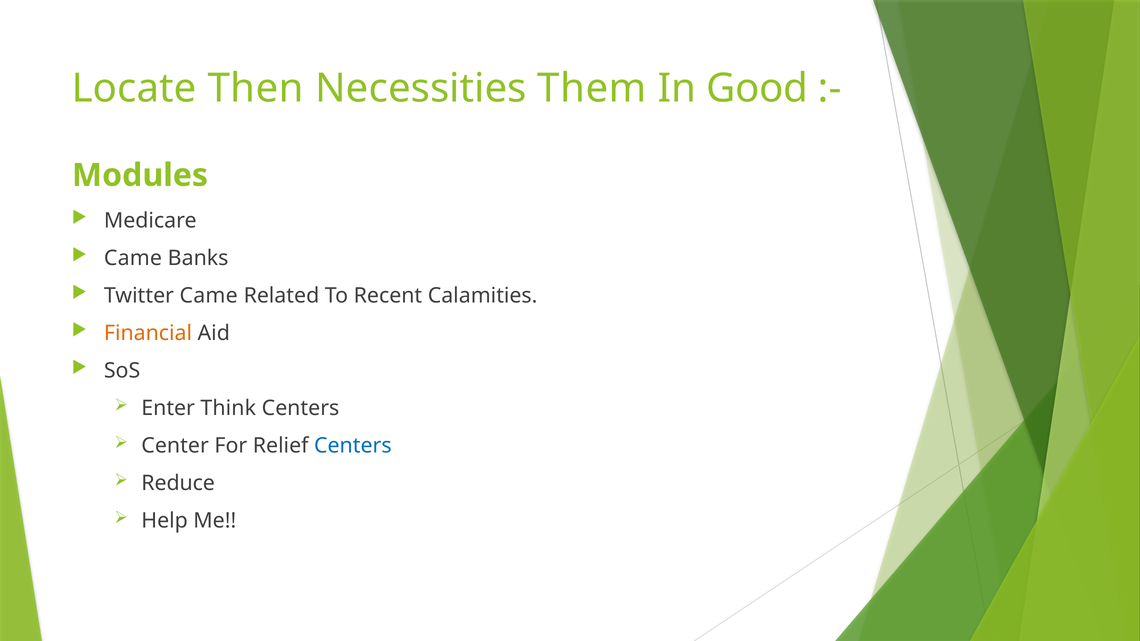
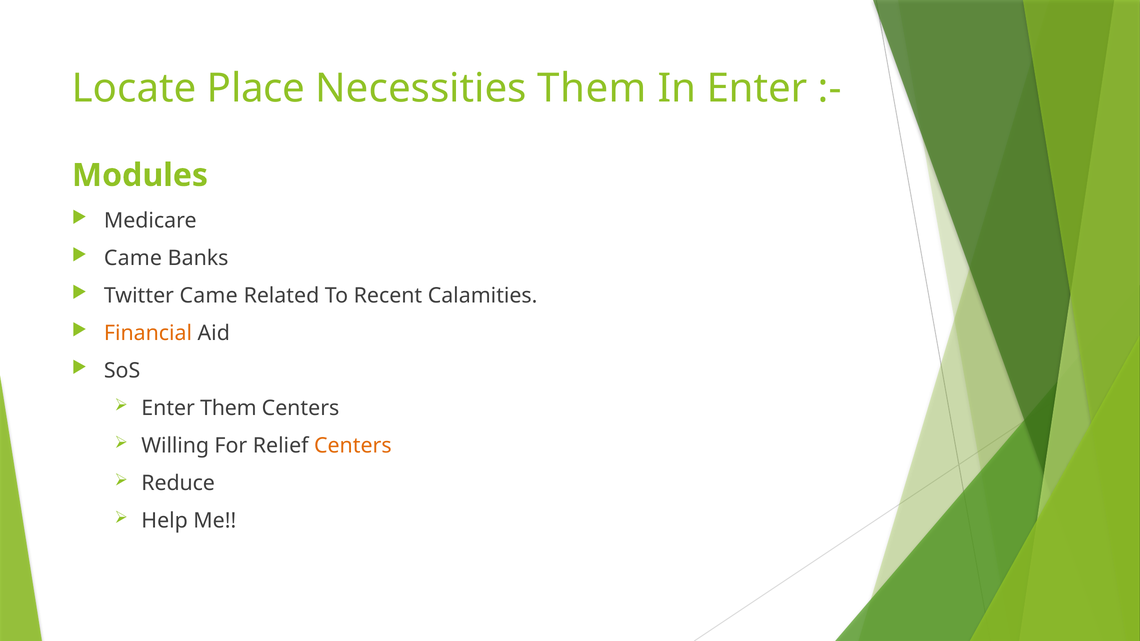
Then: Then -> Place
In Good: Good -> Enter
Enter Think: Think -> Them
Center: Center -> Willing
Centers at (353, 446) colour: blue -> orange
